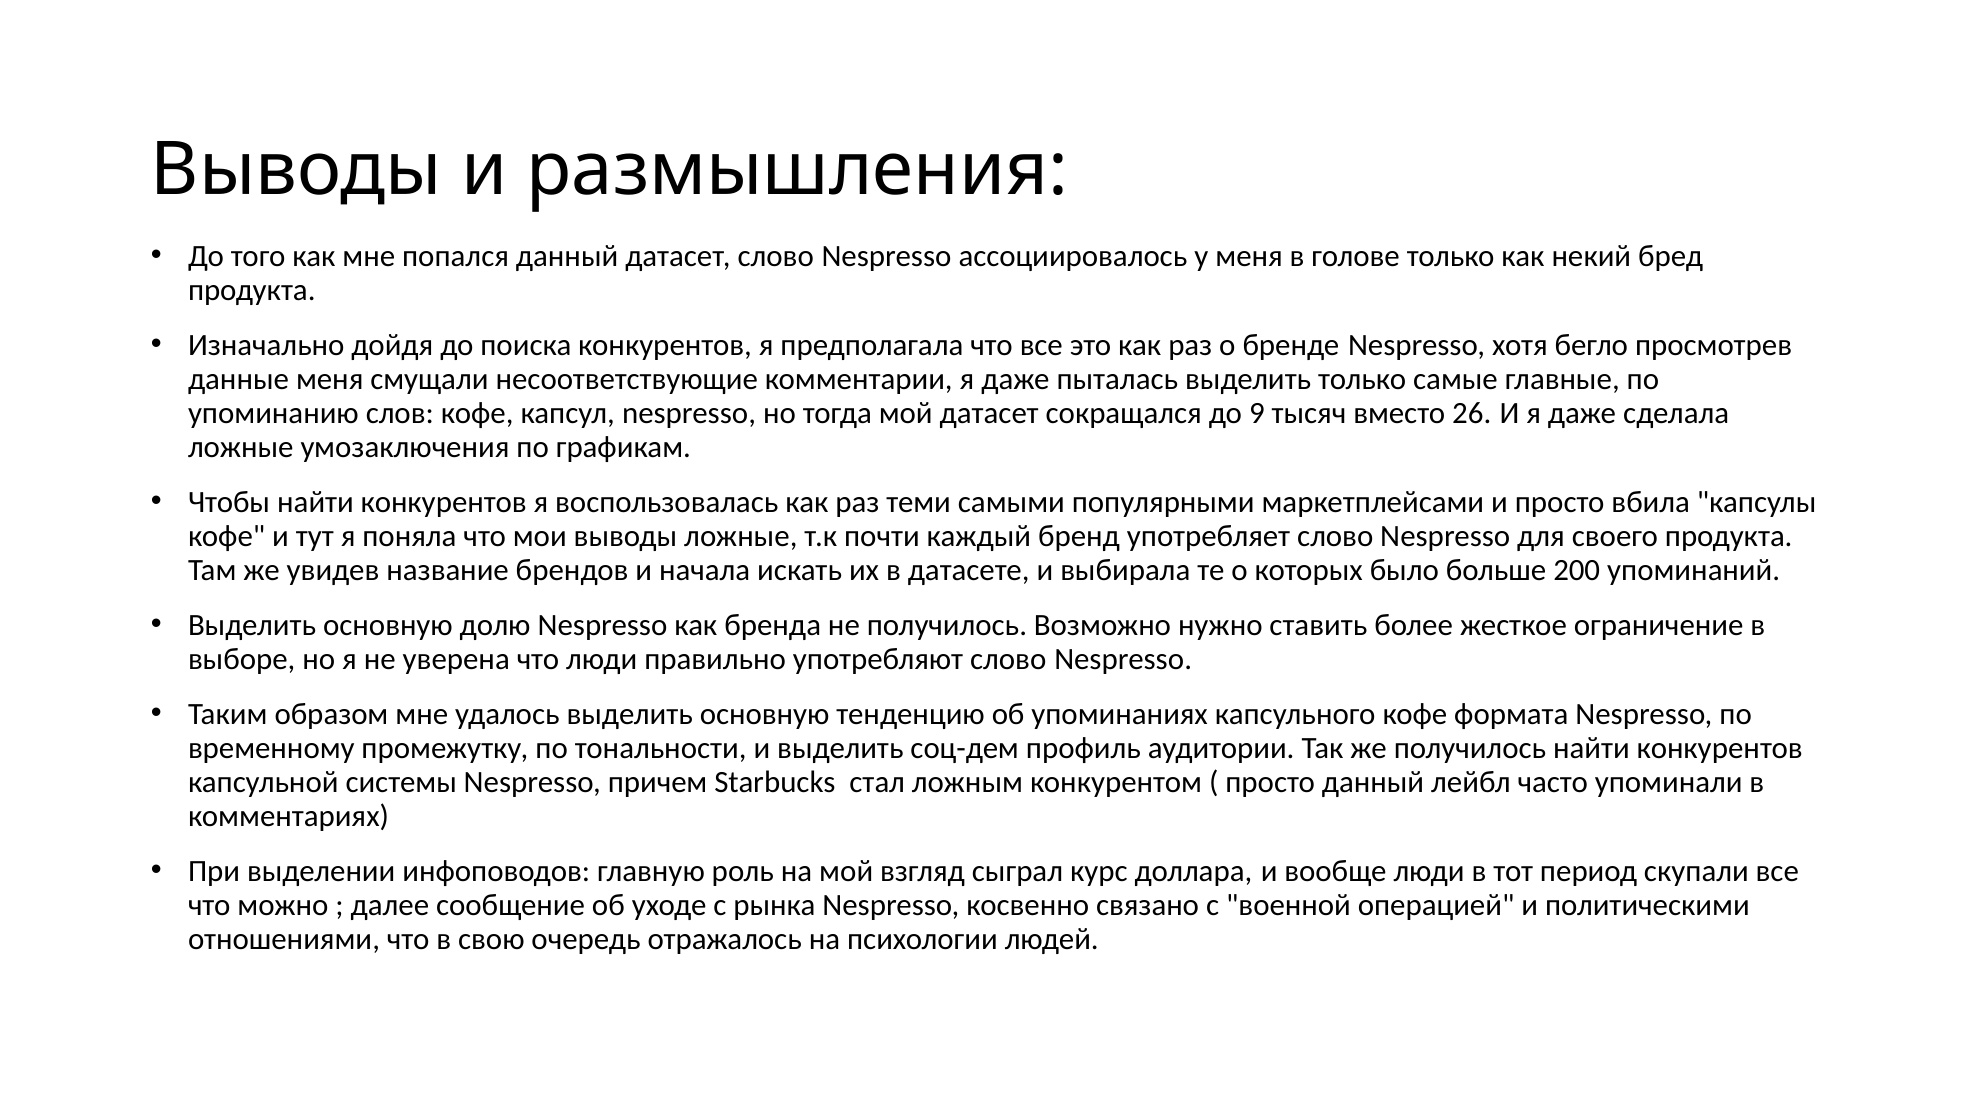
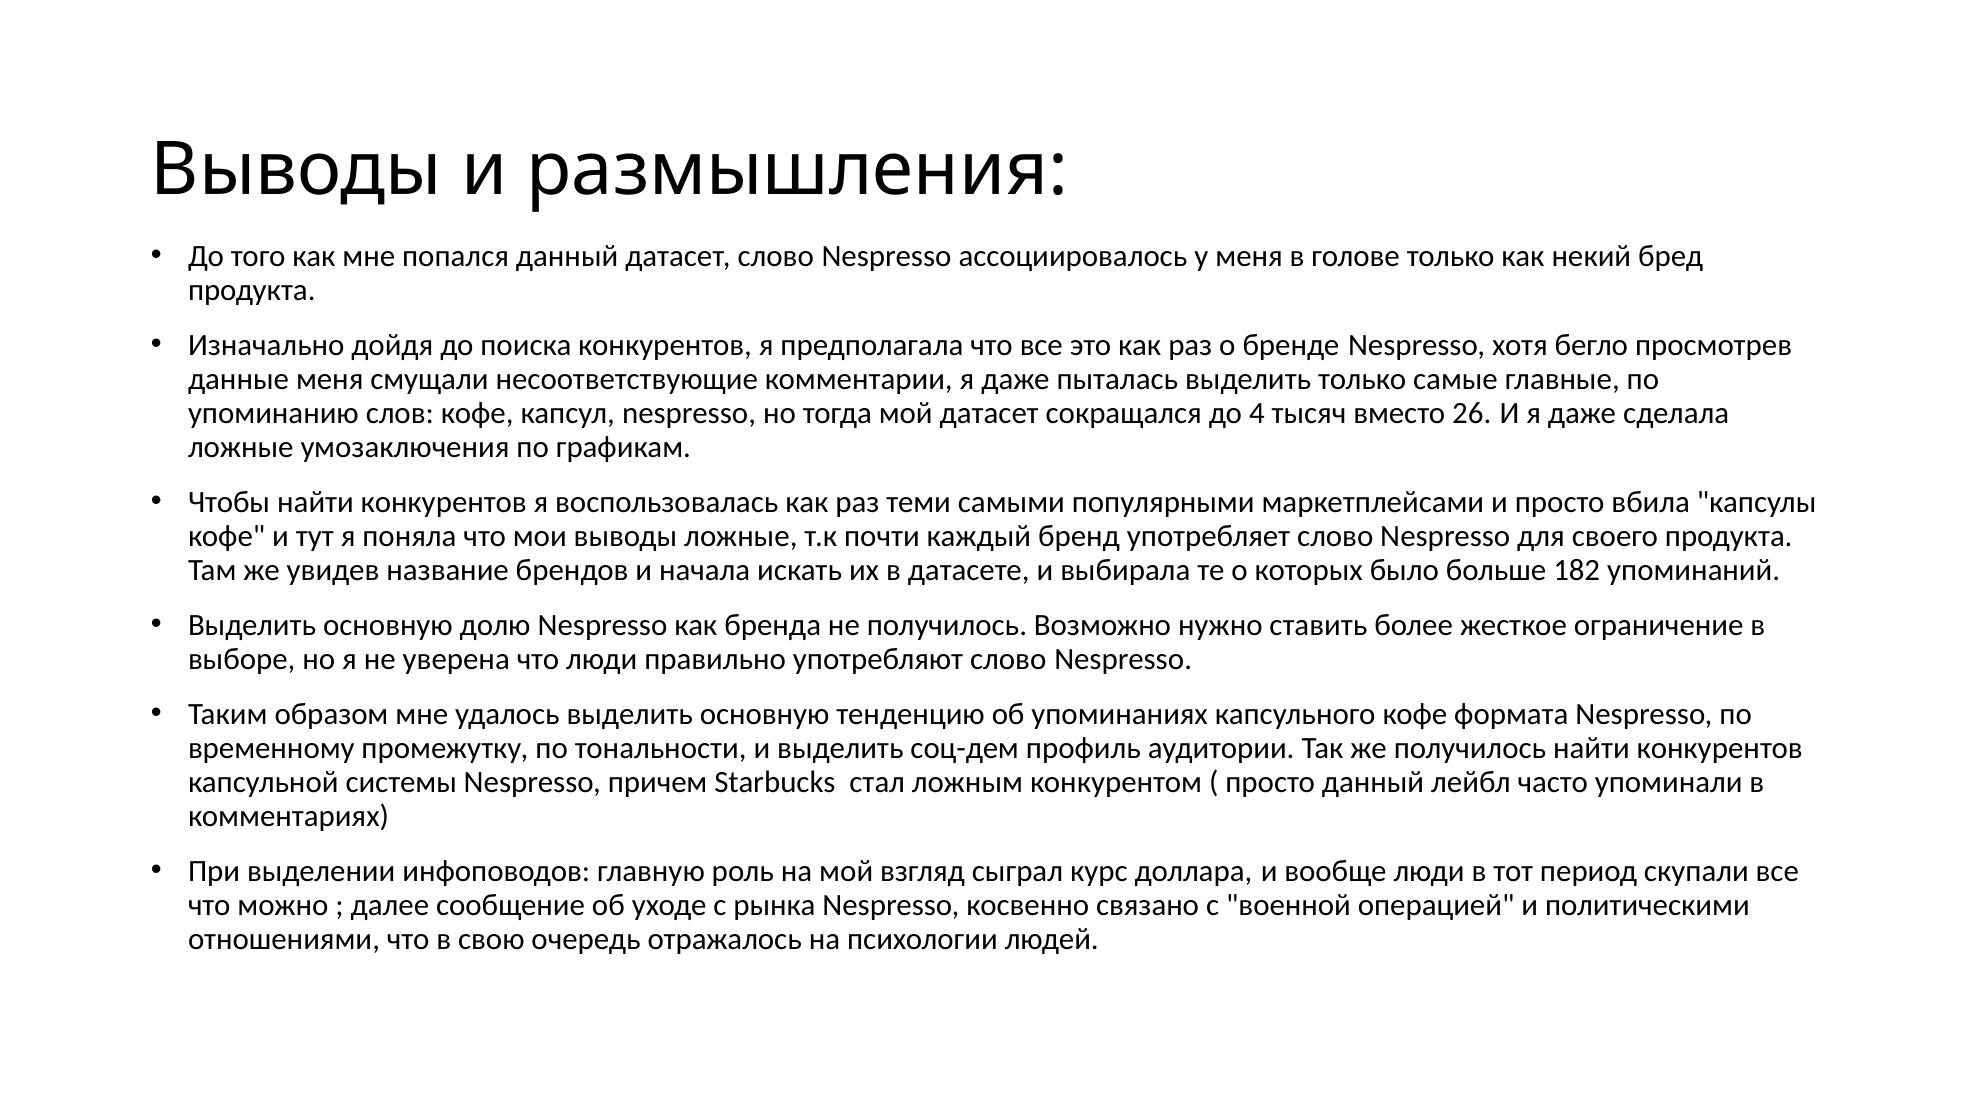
9: 9 -> 4
200: 200 -> 182
